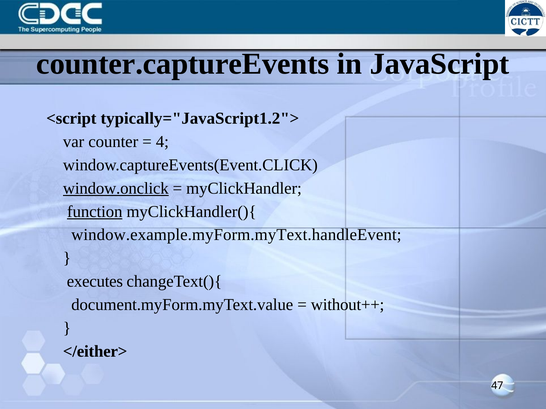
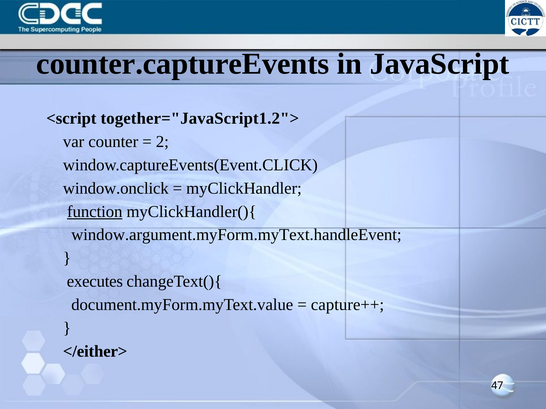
typically="JavaScript1.2">: typically="JavaScript1.2"> -> together="JavaScript1.2">
4: 4 -> 2
window.onclick underline: present -> none
window.example.myForm.myText.handleEvent: window.example.myForm.myText.handleEvent -> window.argument.myForm.myText.handleEvent
without++: without++ -> capture++
